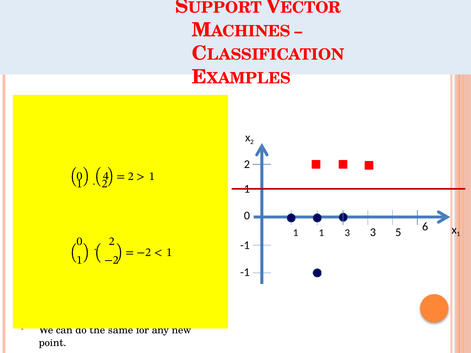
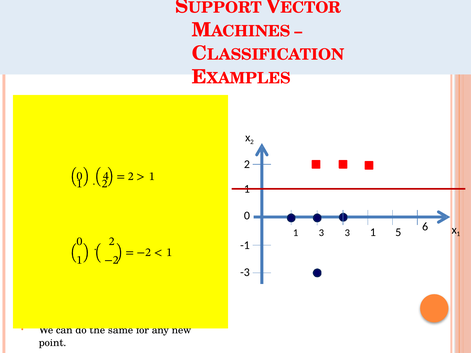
1 1: 1 -> 3
3 3: 3 -> 1
-1 at (245, 273): -1 -> -3
